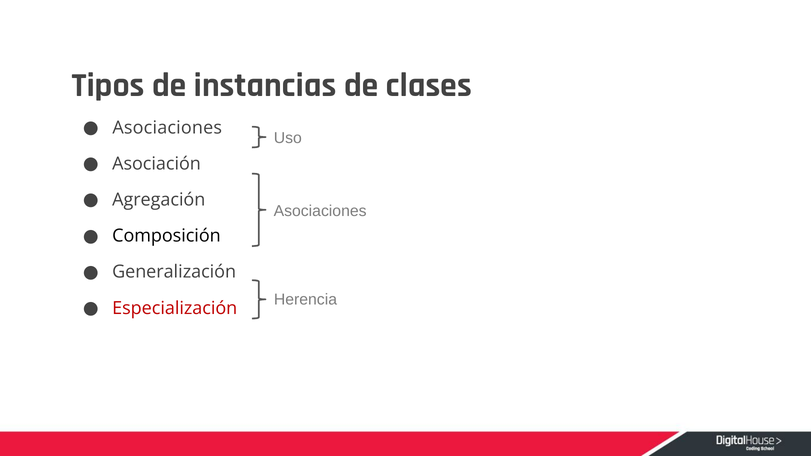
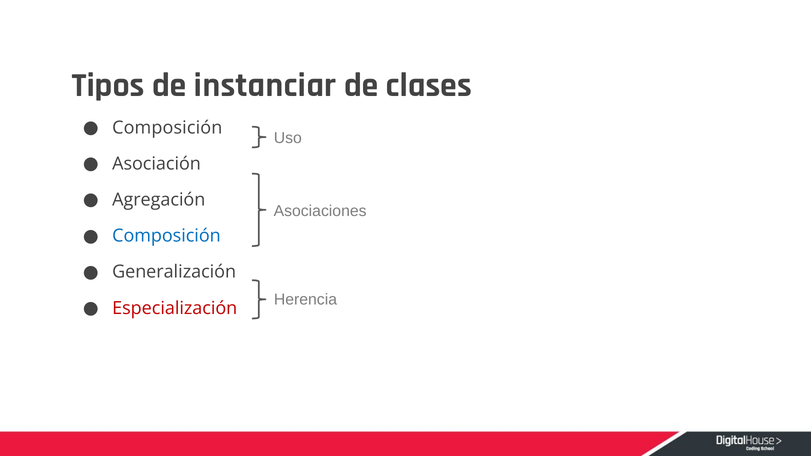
instancias: instancias -> instanciar
Asociaciones at (167, 128): Asociaciones -> Composición
Composición at (166, 236) colour: black -> blue
